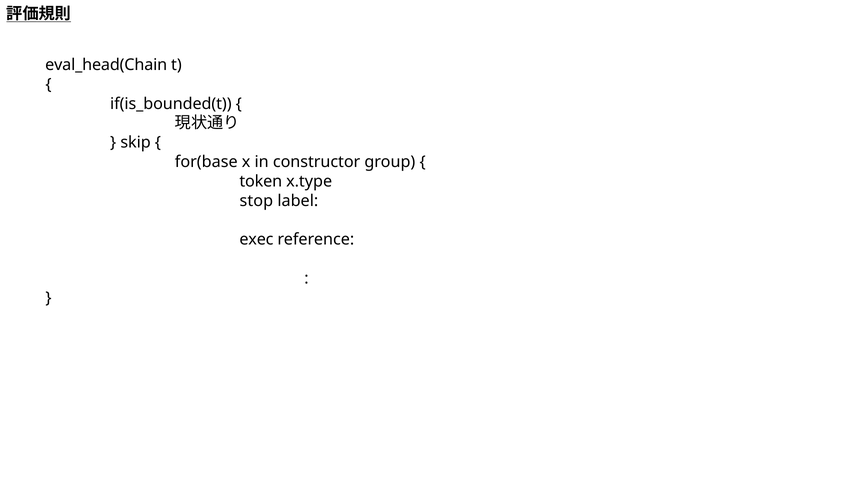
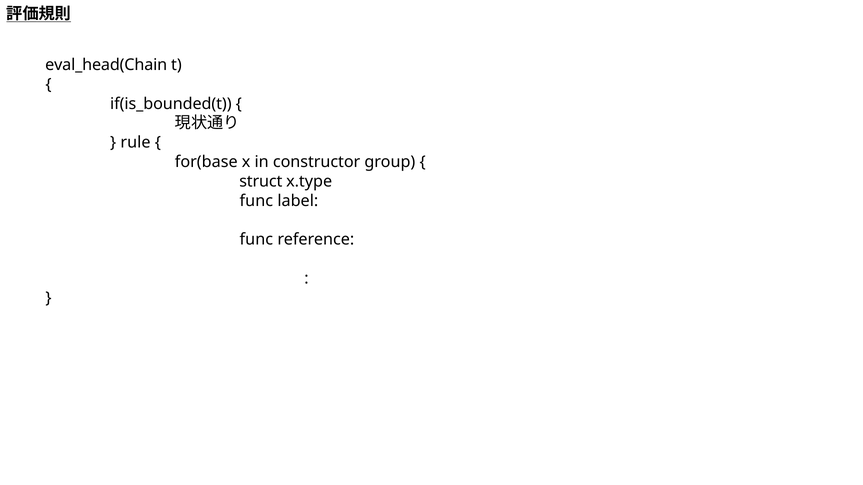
skip: skip -> rule
token: token -> struct
stop at (256, 201): stop -> func
exec at (256, 240): exec -> func
